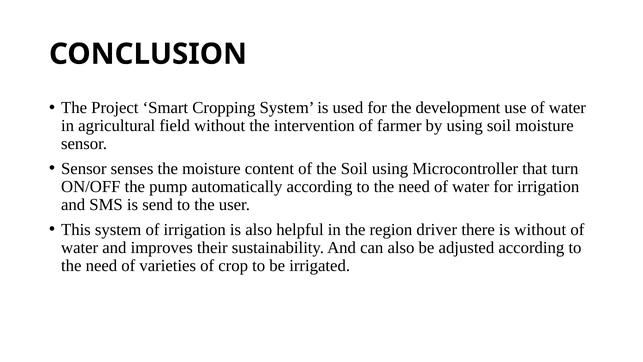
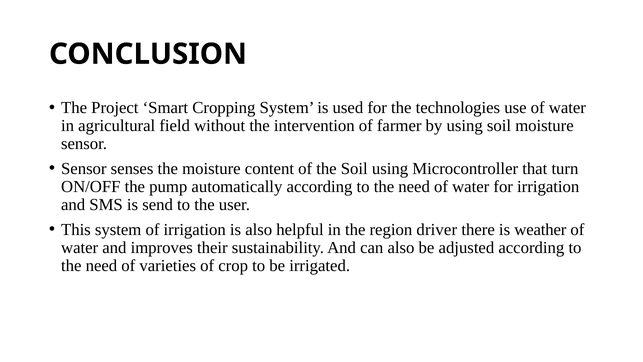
development: development -> technologies
is without: without -> weather
